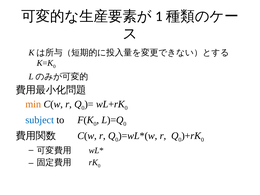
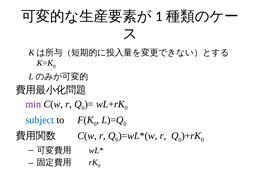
min colour: orange -> purple
